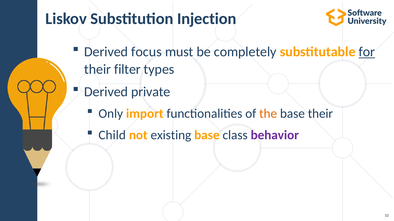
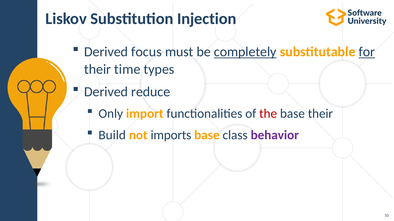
completely underline: none -> present
filter: filter -> time
private: private -> reduce
the colour: orange -> red
Child: Child -> Build
existing: existing -> imports
